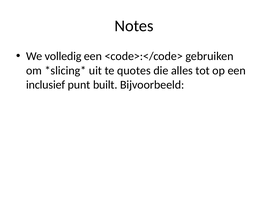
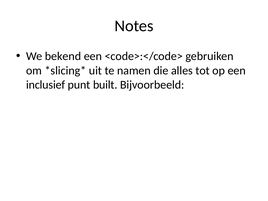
volledig: volledig -> bekend
quotes: quotes -> namen
